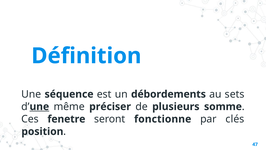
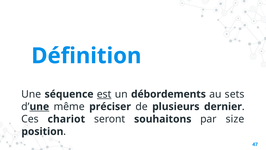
est underline: none -> present
somme: somme -> dernier
fenetre: fenetre -> chariot
fonctionne: fonctionne -> souhaitons
clés: clés -> size
